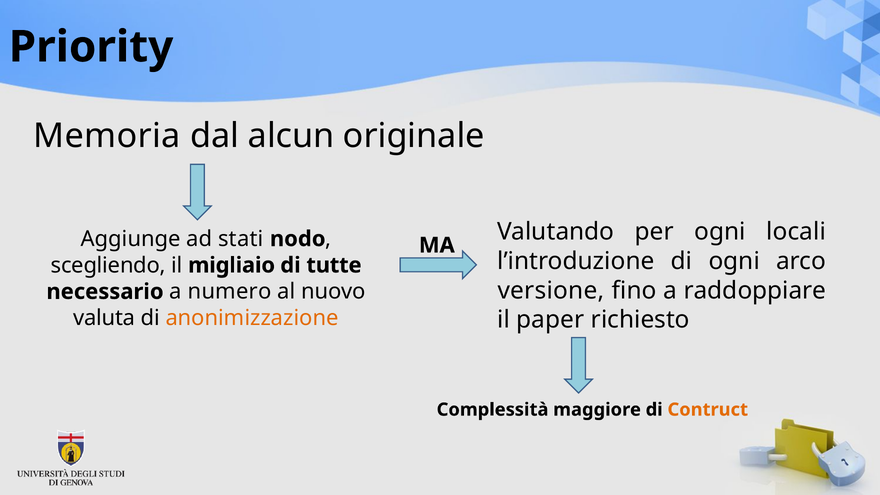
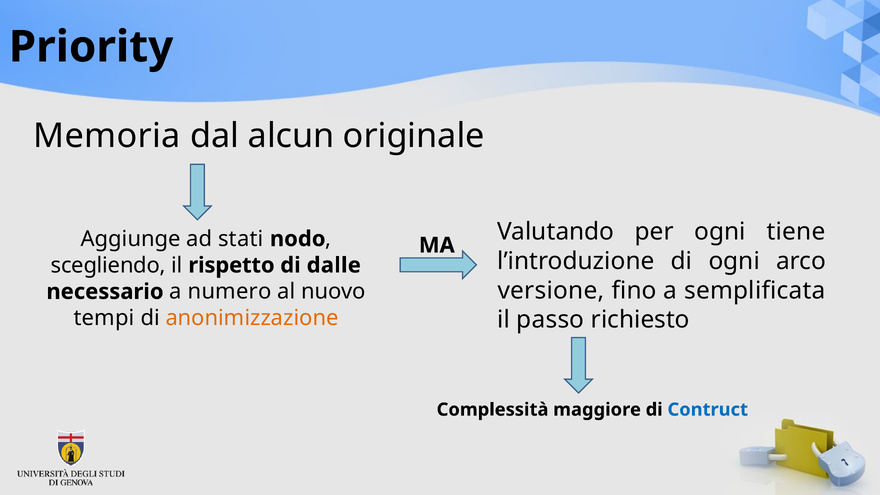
locali: locali -> tiene
migliaio: migliaio -> rispetto
tutte: tutte -> dalle
raddoppiare: raddoppiare -> semplificata
valuta: valuta -> tempi
paper: paper -> passo
Contruct colour: orange -> blue
